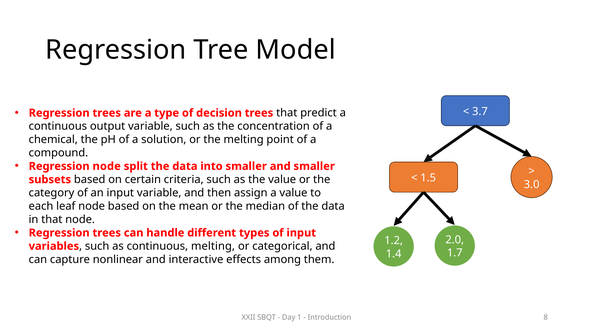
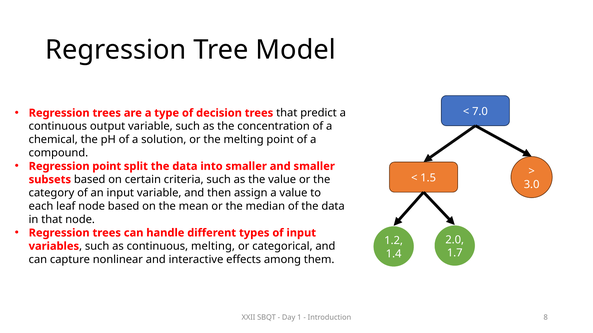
3.7: 3.7 -> 7.0
Regression node: node -> point
